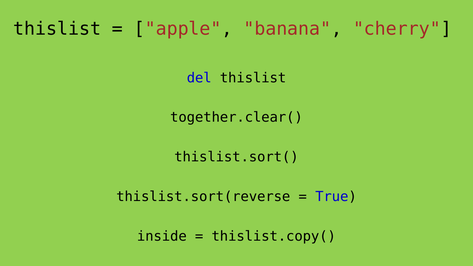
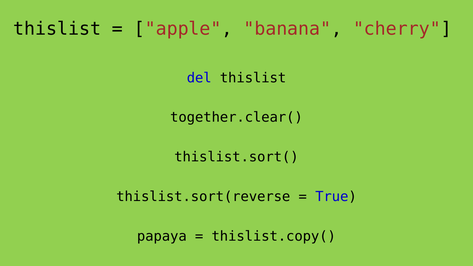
inside: inside -> papaya
